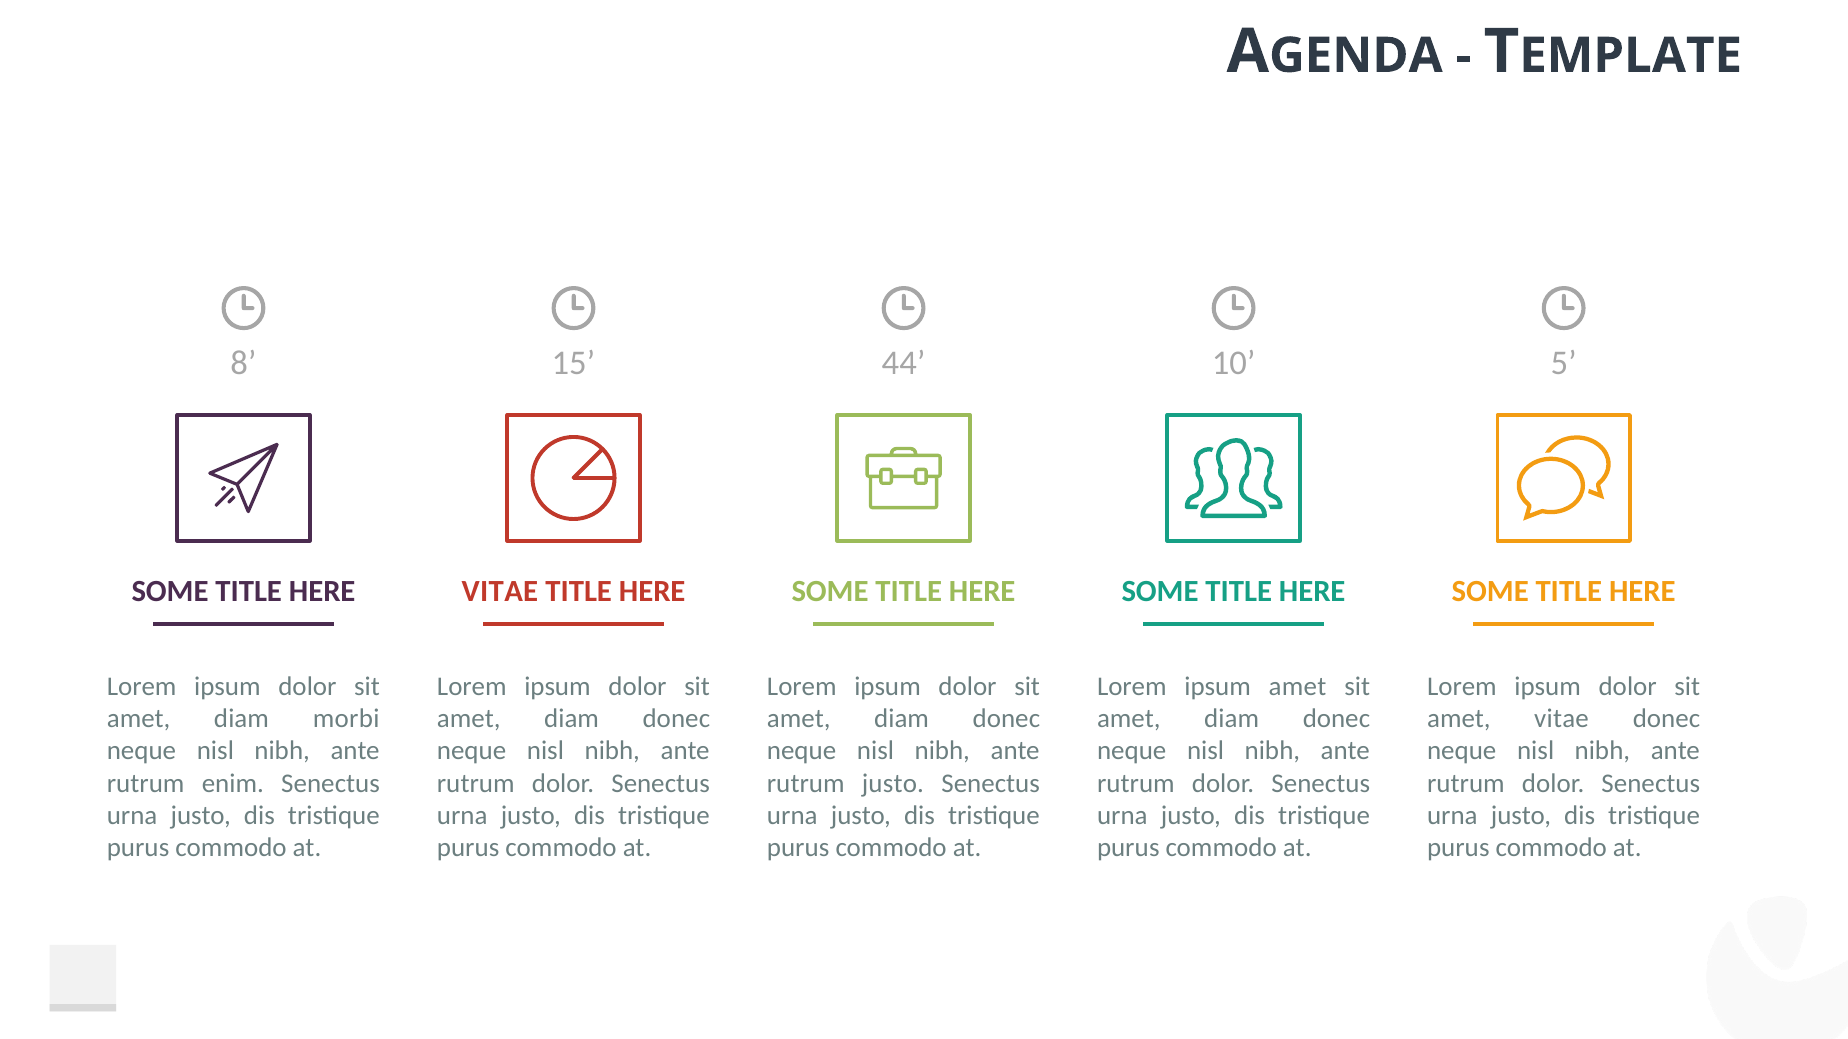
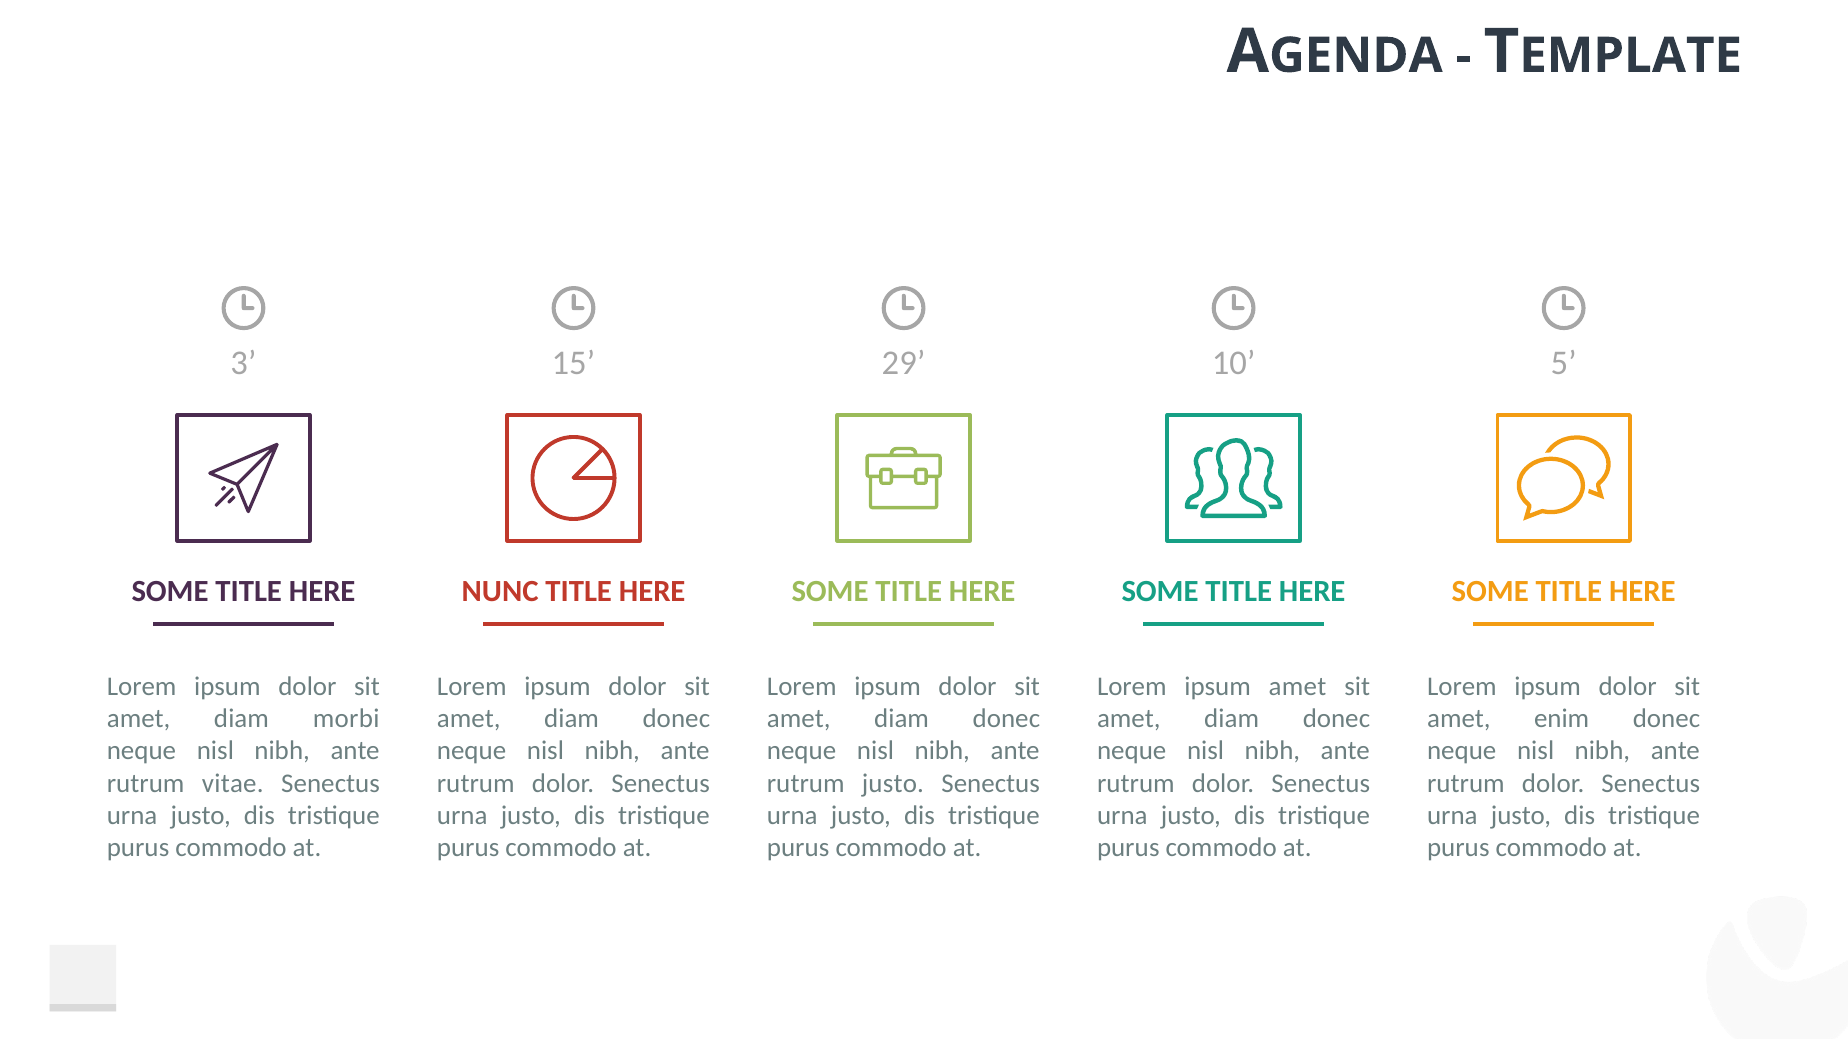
8: 8 -> 3
44: 44 -> 29
VITAE at (500, 591): VITAE -> NUNC
amet vitae: vitae -> enim
enim: enim -> vitae
